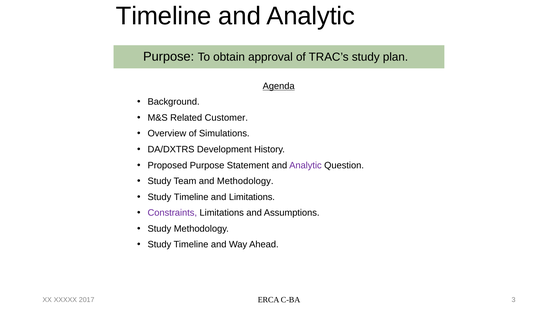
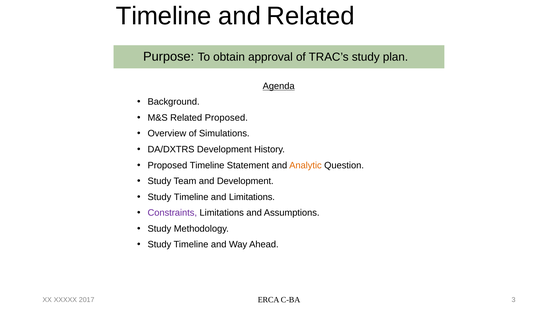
Analytic at (311, 16): Analytic -> Related
Related Customer: Customer -> Proposed
Proposed Purpose: Purpose -> Timeline
Analytic at (305, 165) colour: purple -> orange
and Methodology: Methodology -> Development
